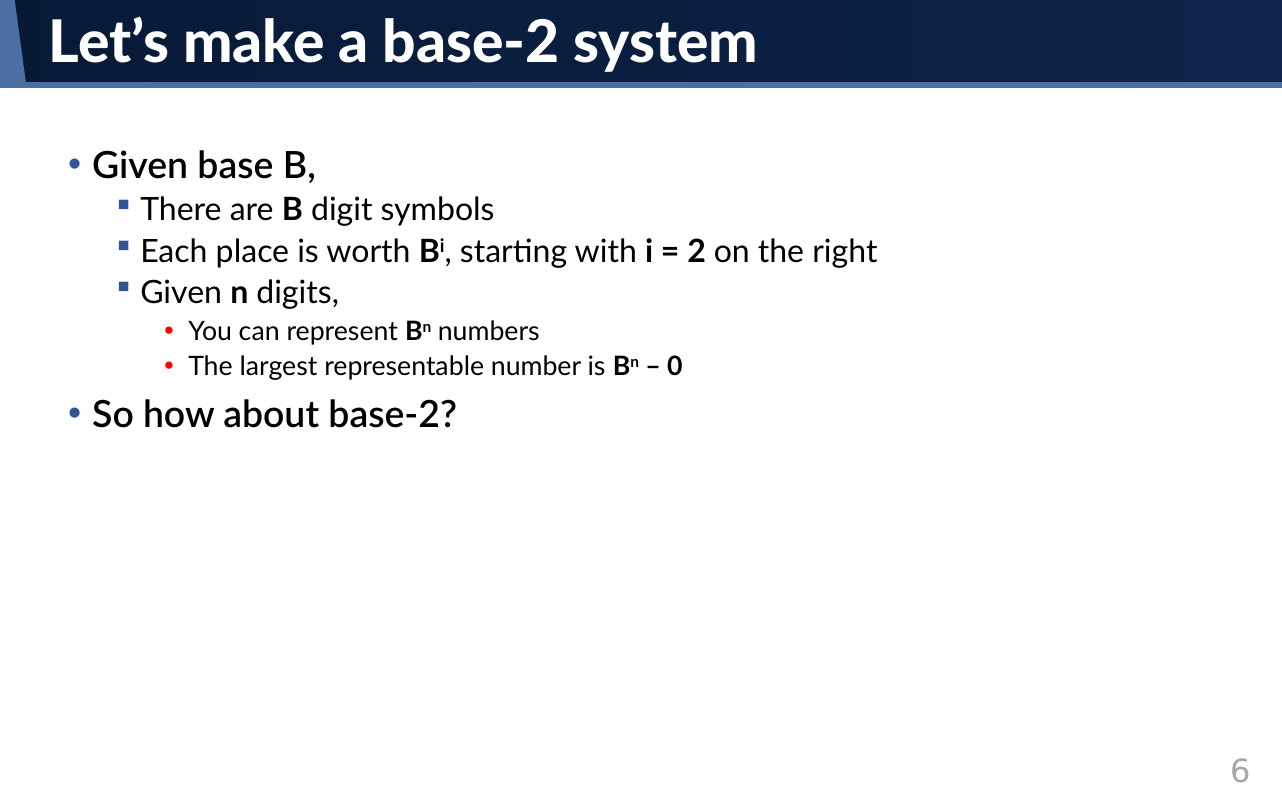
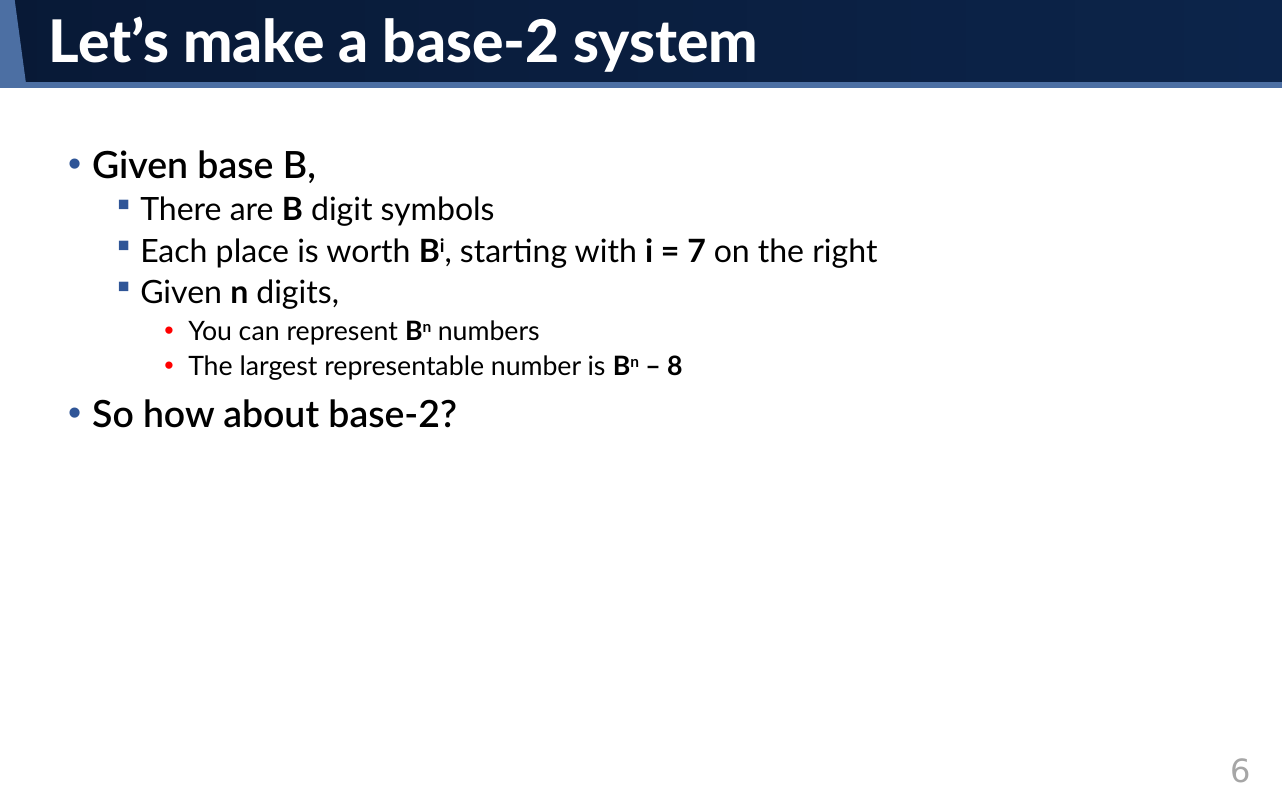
2: 2 -> 7
0: 0 -> 8
